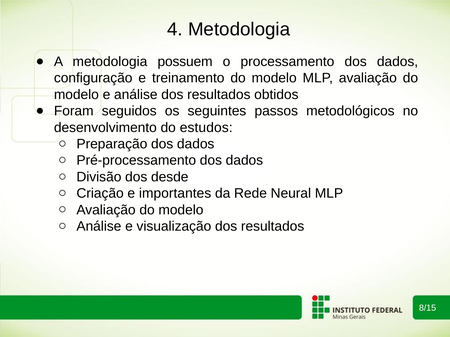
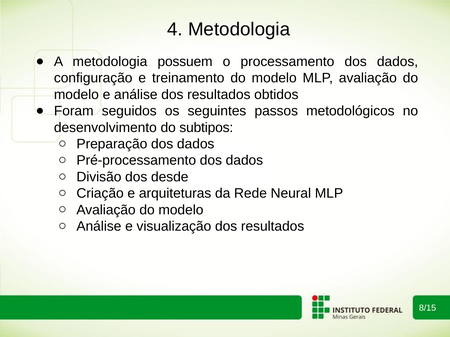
estudos: estudos -> subtipos
importantes: importantes -> arquiteturas
